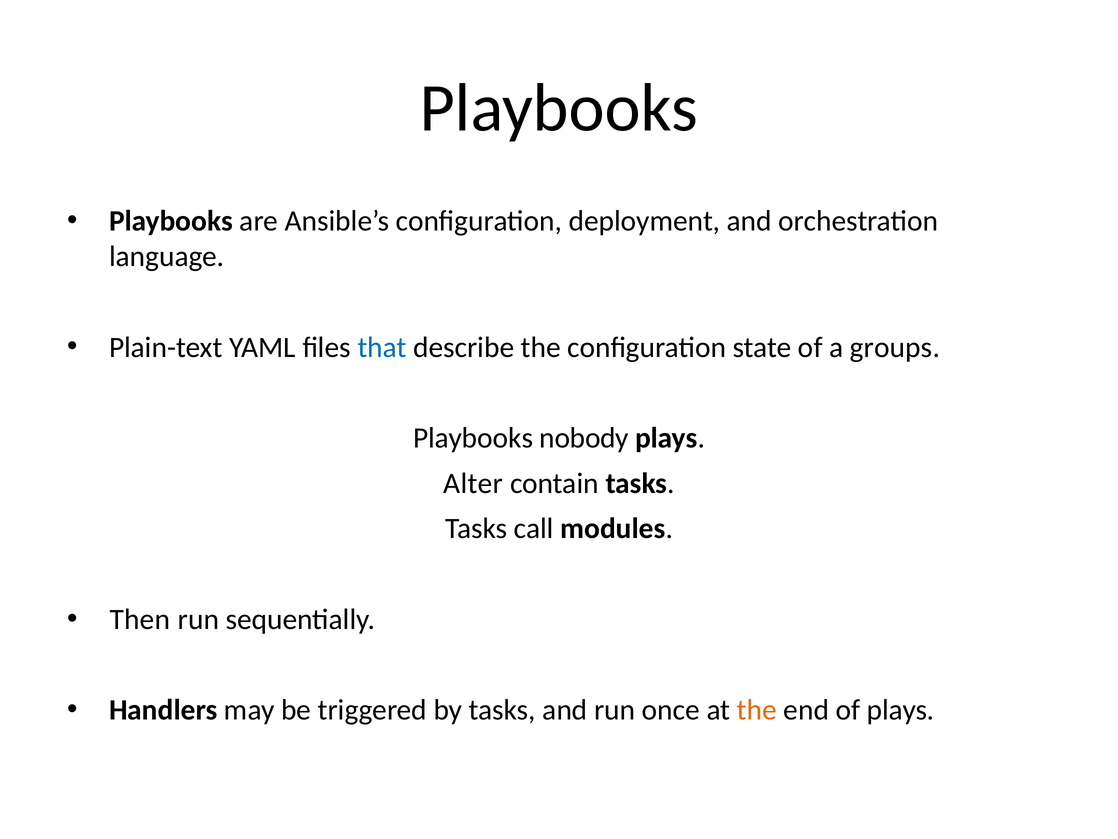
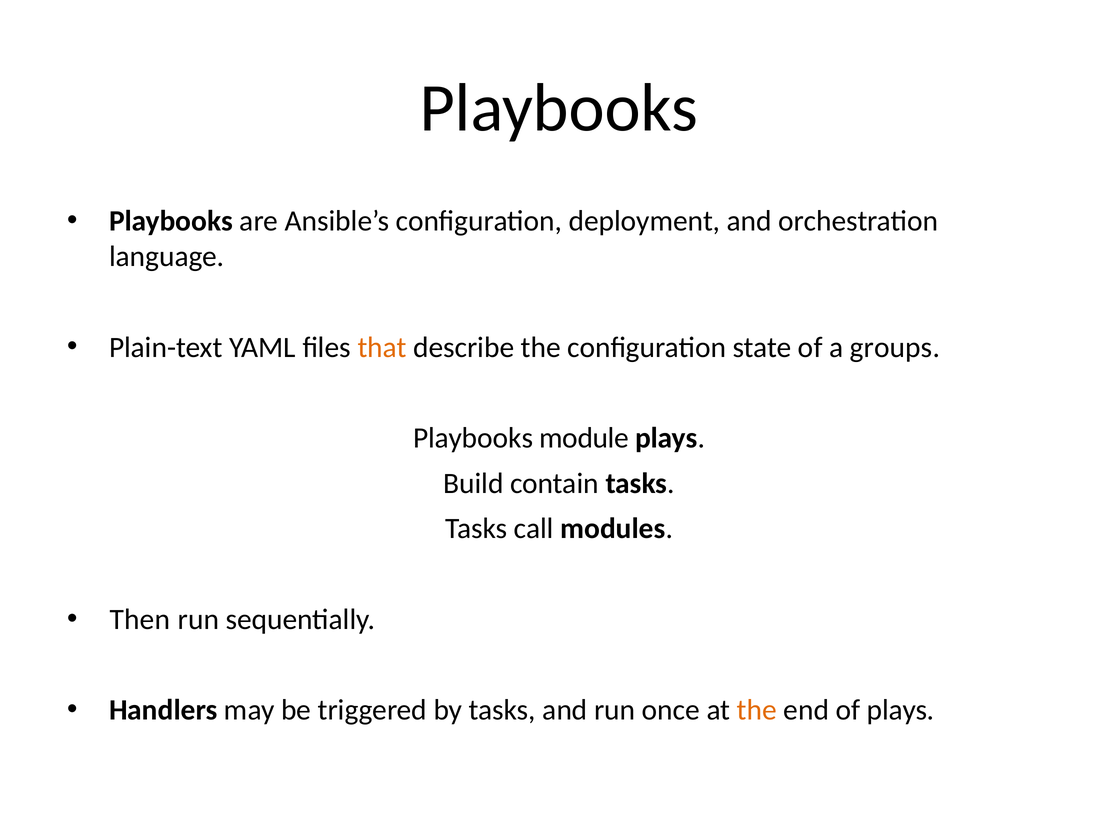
that colour: blue -> orange
nobody: nobody -> module
Alter: Alter -> Build
